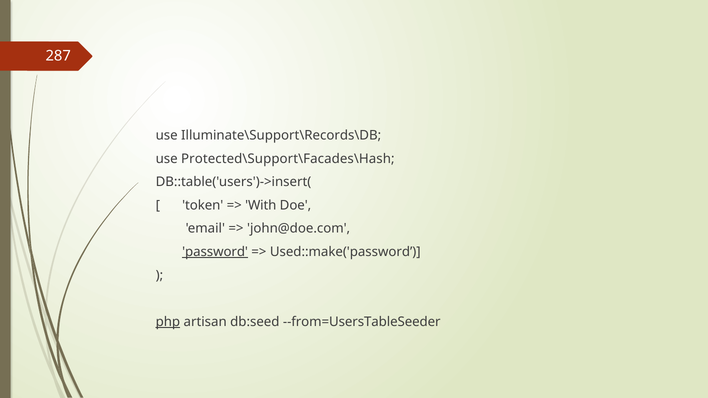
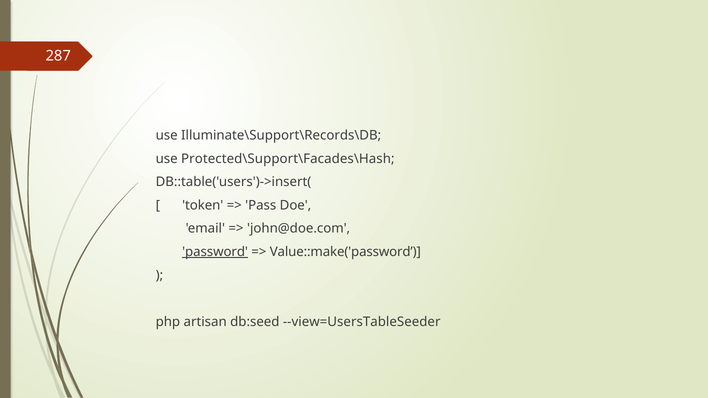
With: With -> Pass
Used::make('password: Used::make('password -> Value::make('password
php underline: present -> none
--from=UsersTableSeeder: --from=UsersTableSeeder -> --view=UsersTableSeeder
